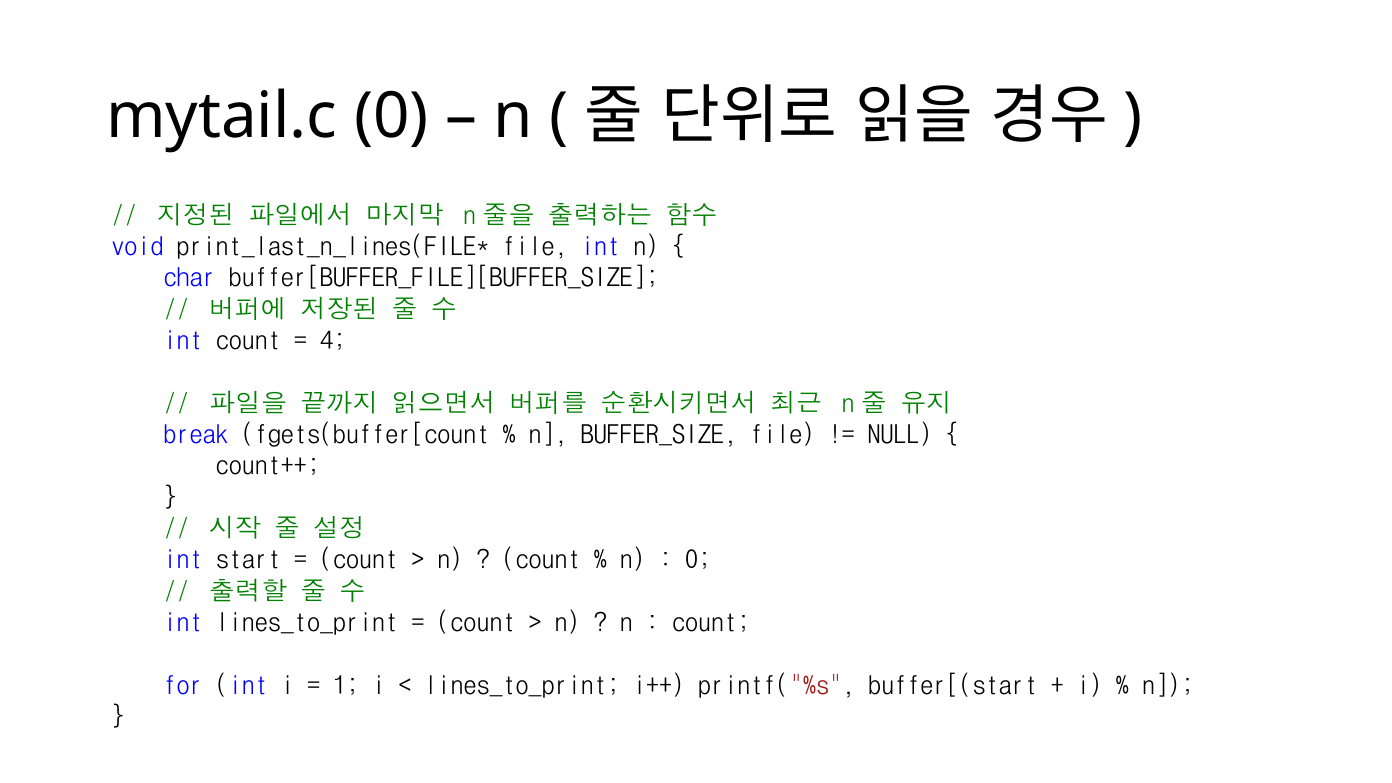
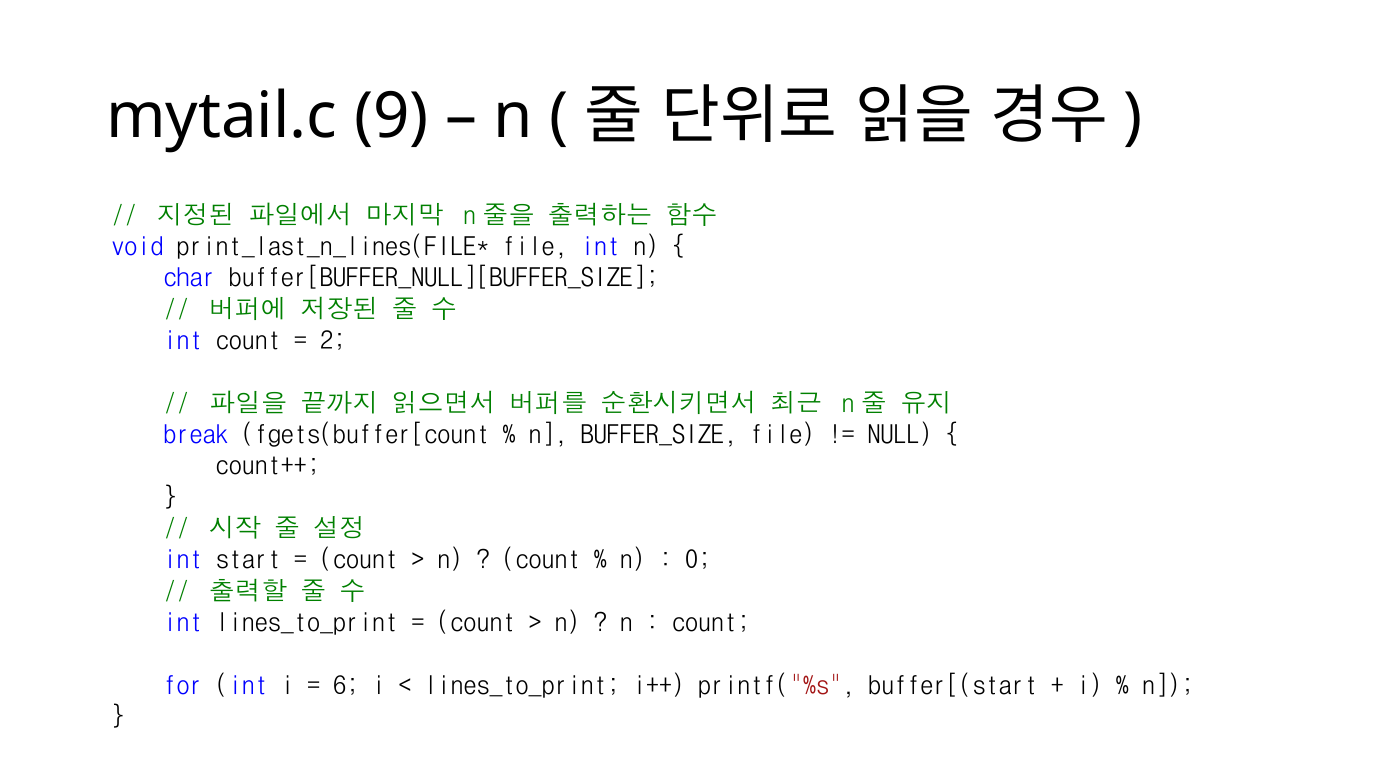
mytail.c 0: 0 -> 9
buffer[BUFFER_FILE][BUFFER_SIZE: buffer[BUFFER_FILE][BUFFER_SIZE -> buffer[BUFFER_NULL][BUFFER_SIZE
4: 4 -> 2
1: 1 -> 6
